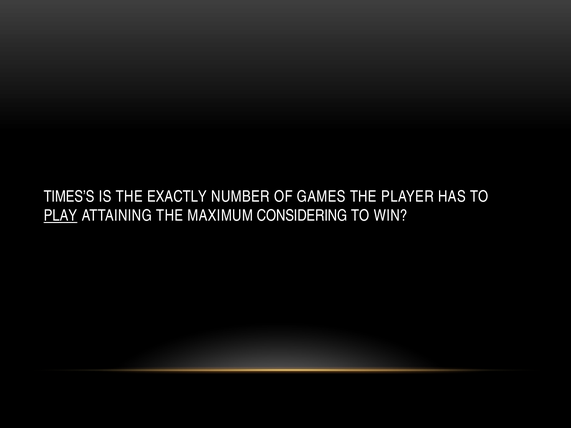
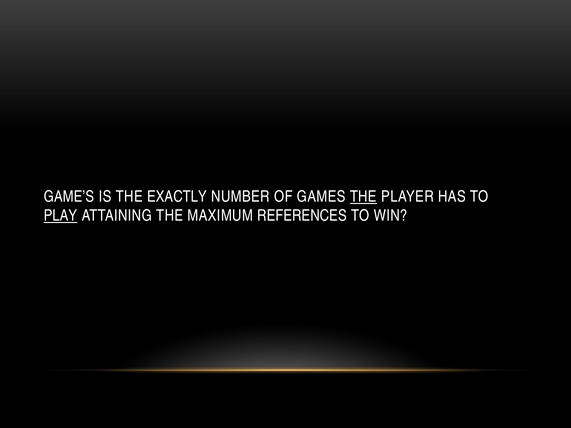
TIMES’S: TIMES’S -> GAME’S
THE at (363, 197) underline: none -> present
CONSIDERING: CONSIDERING -> REFERENCES
